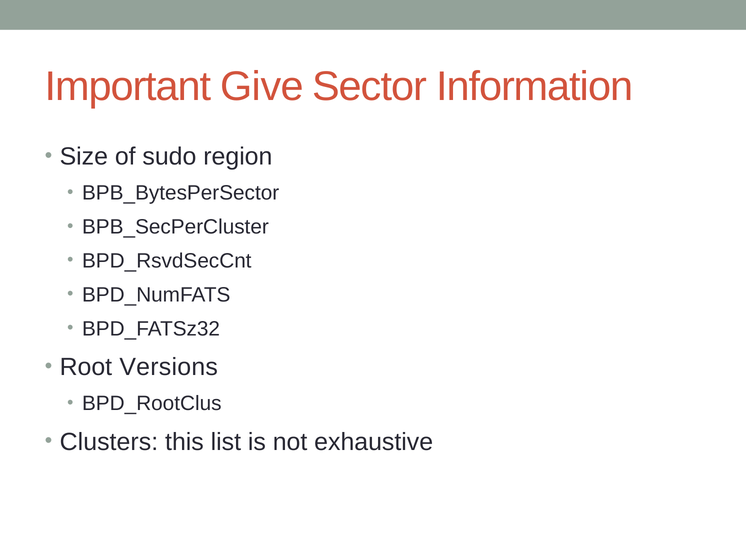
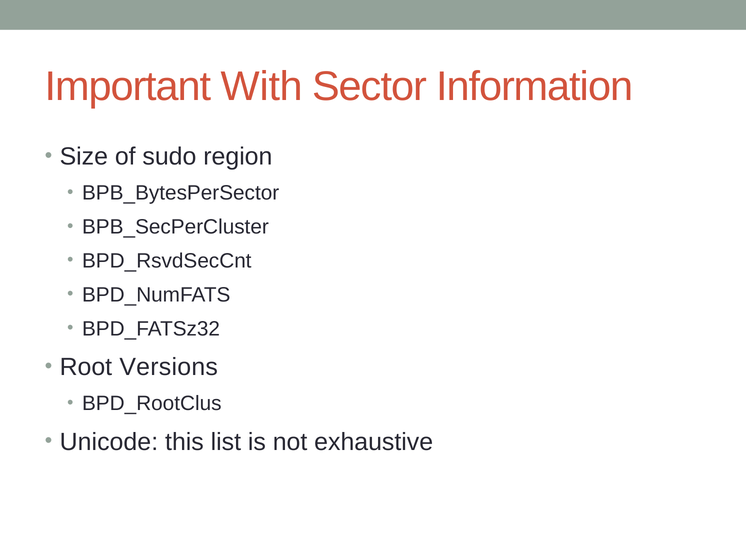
Give: Give -> With
Clusters: Clusters -> Unicode
